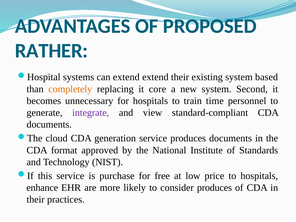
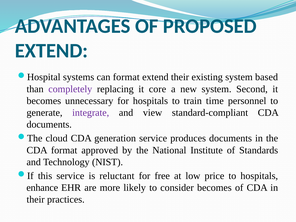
RATHER at (51, 51): RATHER -> EXTEND
can extend: extend -> format
completely colour: orange -> purple
purchase: purchase -> reluctant
consider produces: produces -> becomes
